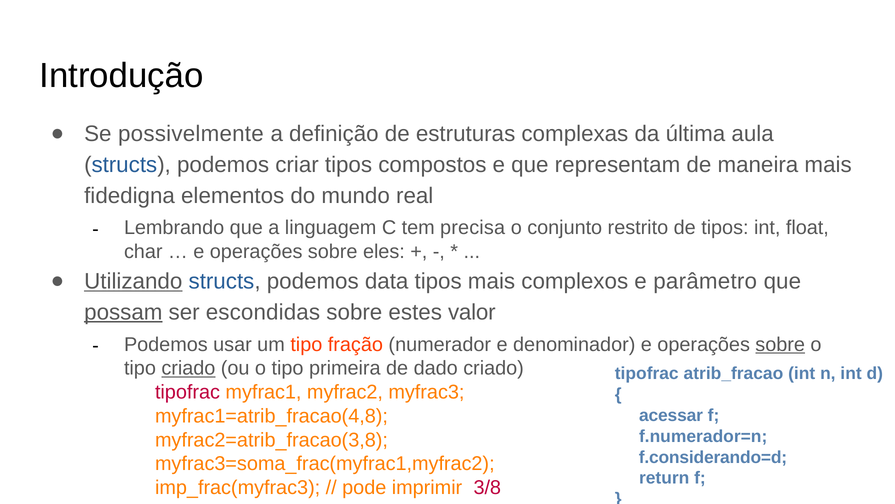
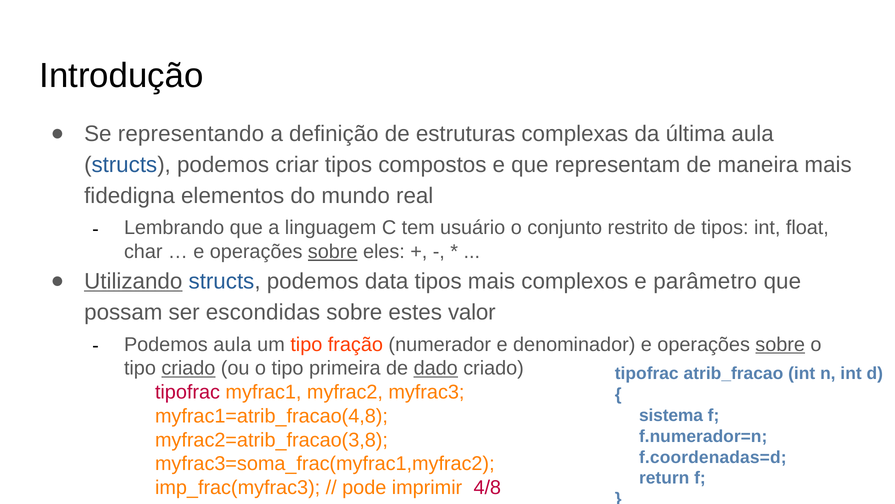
possivelmente: possivelmente -> representando
precisa: precisa -> usuário
sobre at (333, 252) underline: none -> present
possam underline: present -> none
Podemos usar: usar -> aula
dado underline: none -> present
acessar: acessar -> sistema
f.considerando=d: f.considerando=d -> f.coordenadas=d
3/8: 3/8 -> 4/8
